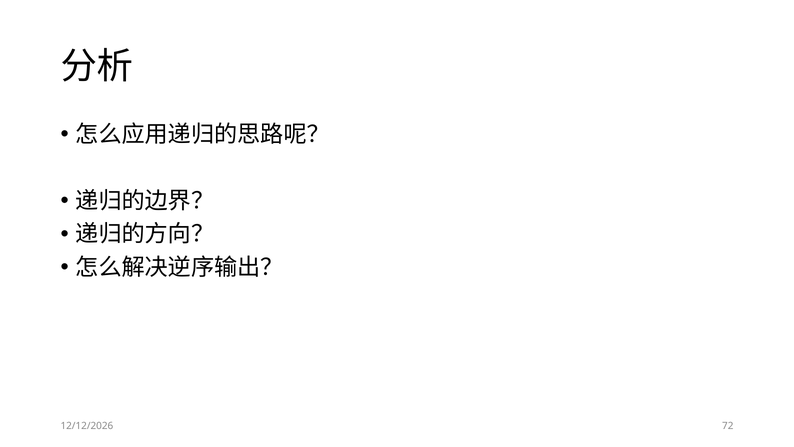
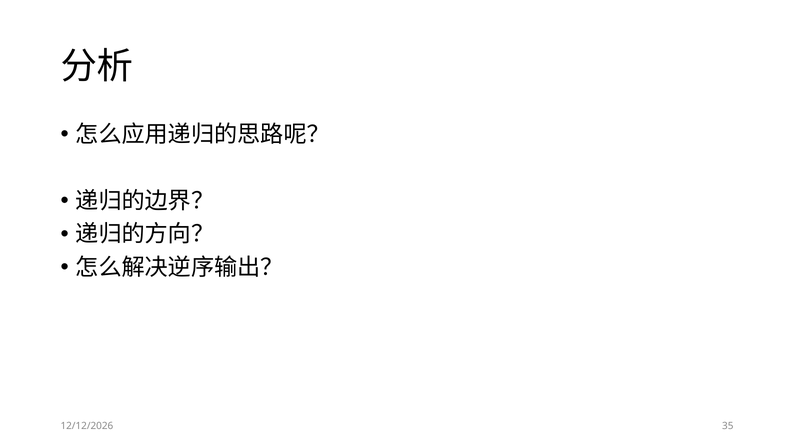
72: 72 -> 35
